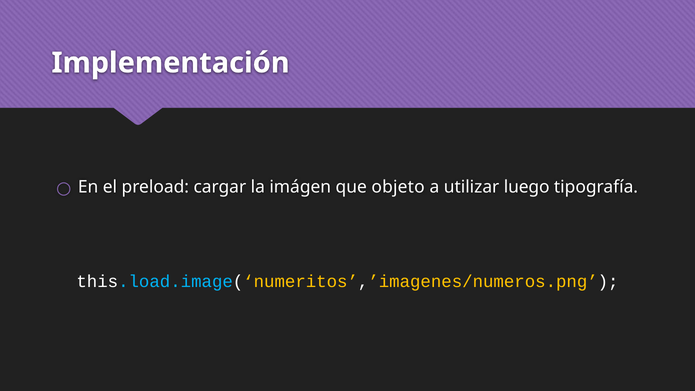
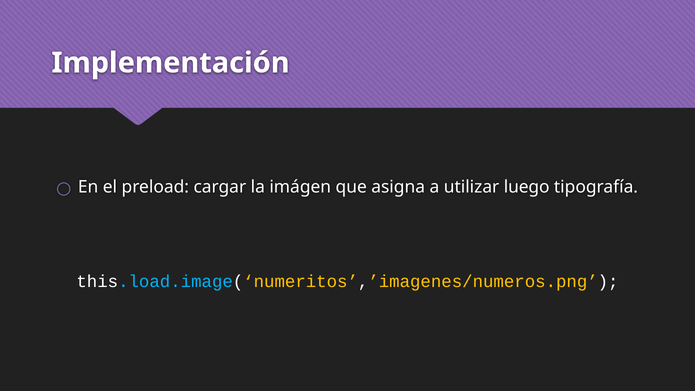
objeto: objeto -> asigna
